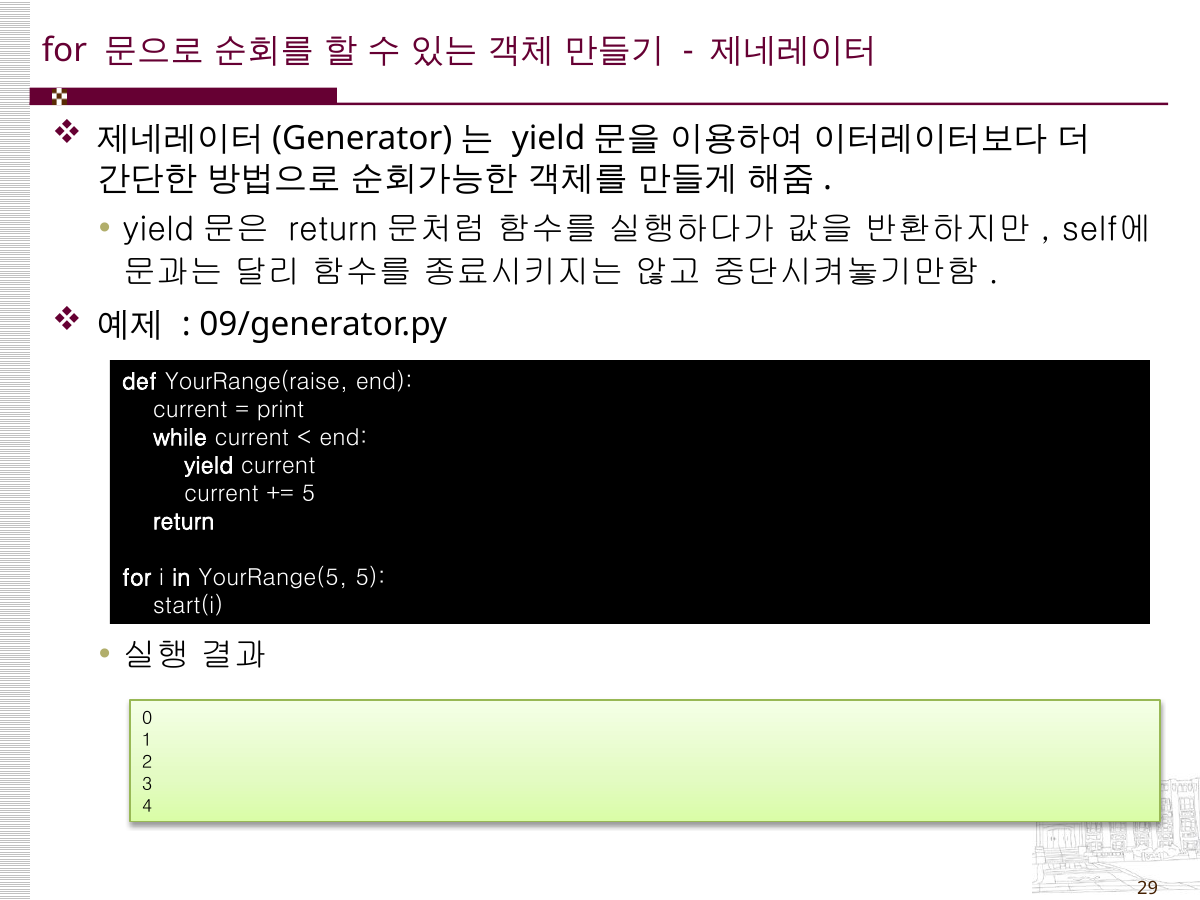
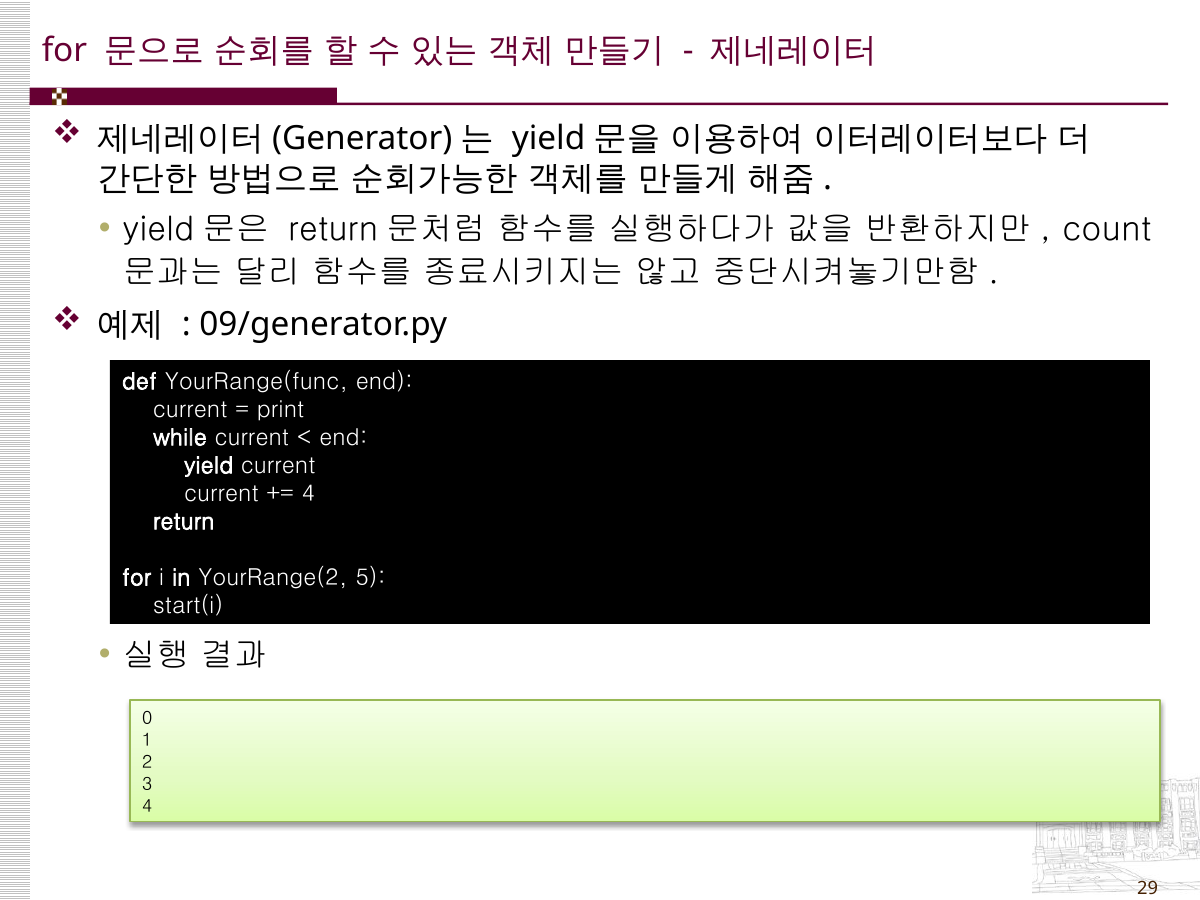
self에: self에 -> count
YourRange(raise: YourRange(raise -> YourRange(func
5 at (308, 494): 5 -> 4
YourRange(5: YourRange(5 -> YourRange(2
